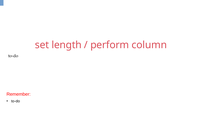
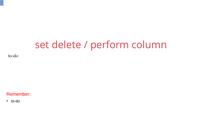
length: length -> delete
